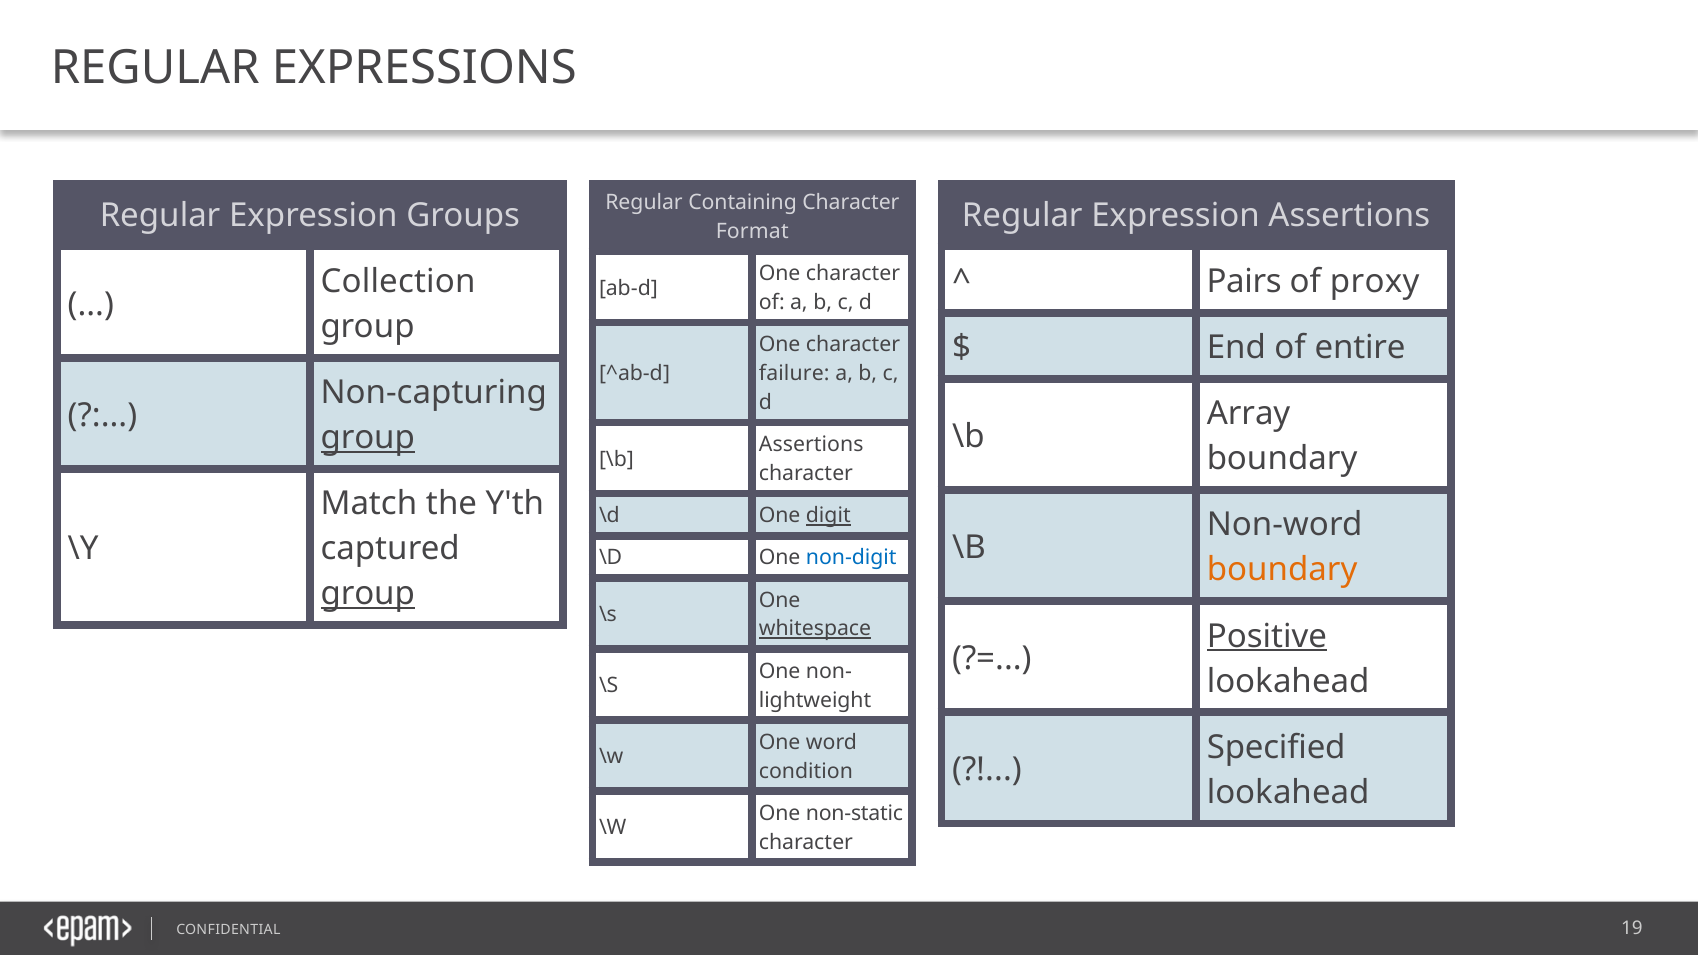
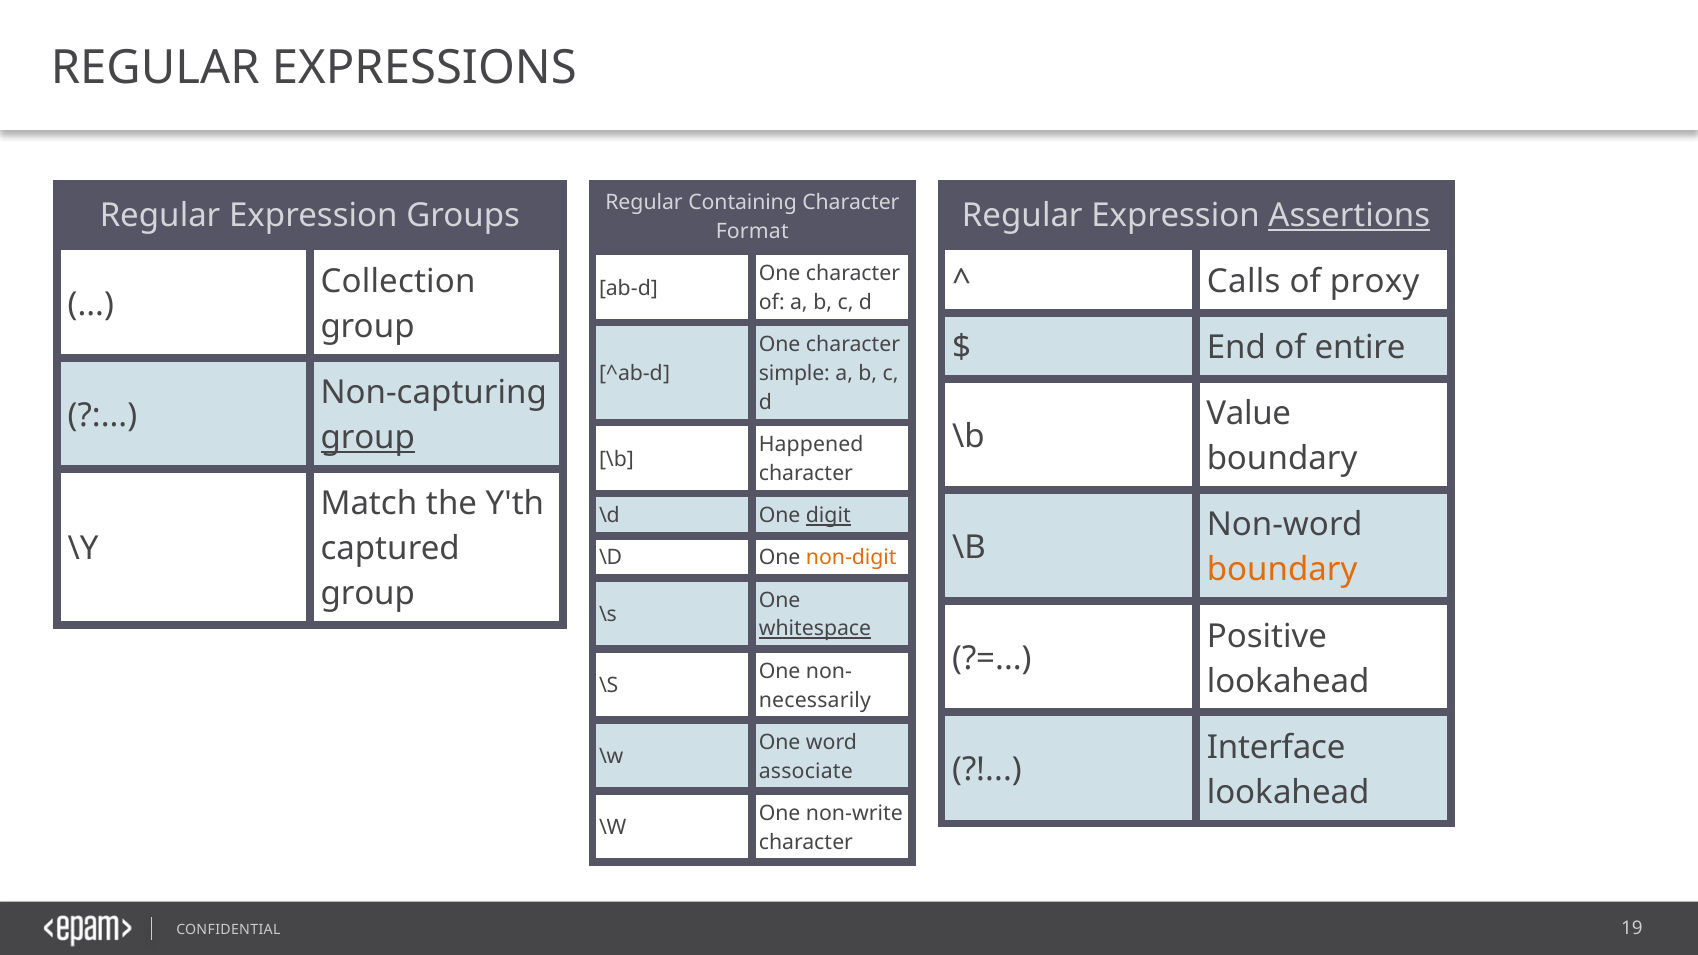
Assertions at (1349, 215) underline: none -> present
Pairs: Pairs -> Calls
failure: failure -> simple
Array: Array -> Value
Assertions at (811, 445): Assertions -> Happened
non-digit colour: blue -> orange
group at (368, 594) underline: present -> none
Positive underline: present -> none
lightweight: lightweight -> necessarily
Specified: Specified -> Interface
condition: condition -> associate
non-static: non-static -> non-write
